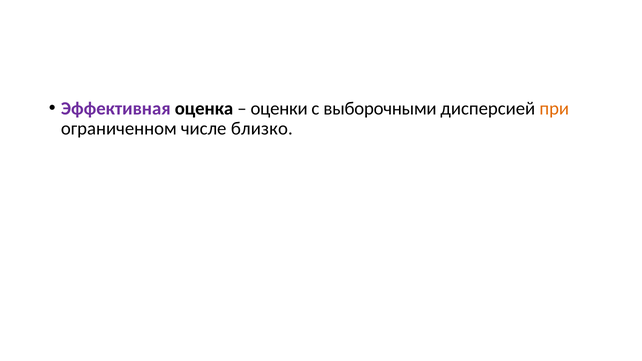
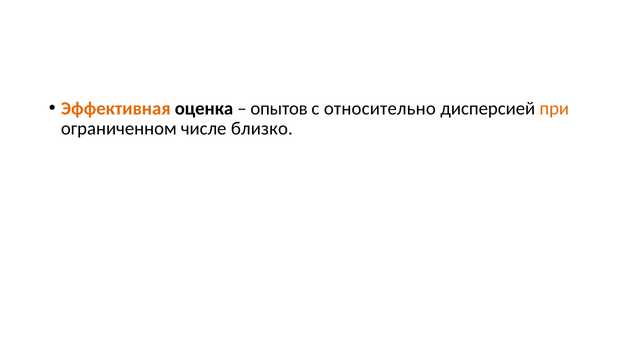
Эффективная colour: purple -> orange
оценки: оценки -> опытов
выборочными: выборочными -> относительно
